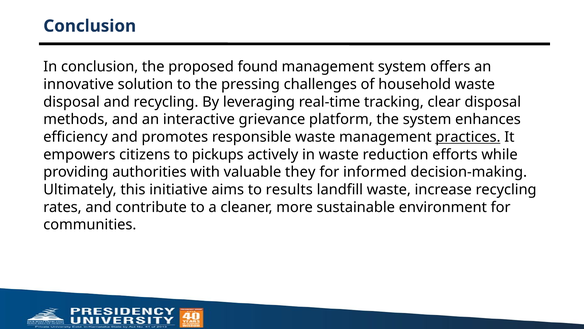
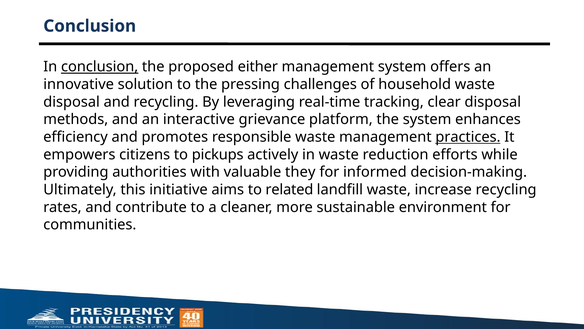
conclusion at (100, 67) underline: none -> present
found: found -> either
results: results -> related
